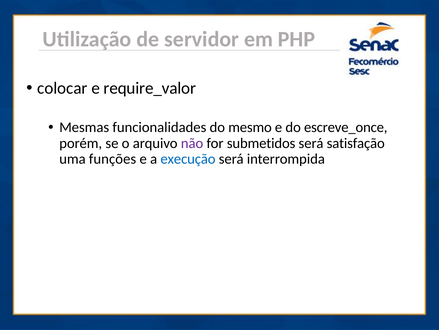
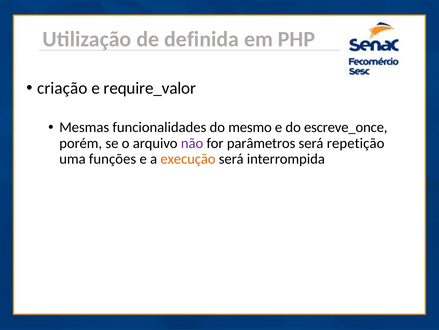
servidor: servidor -> definida
colocar: colocar -> criação
submetidos: submetidos -> parâmetros
satisfação: satisfação -> repetição
execução colour: blue -> orange
